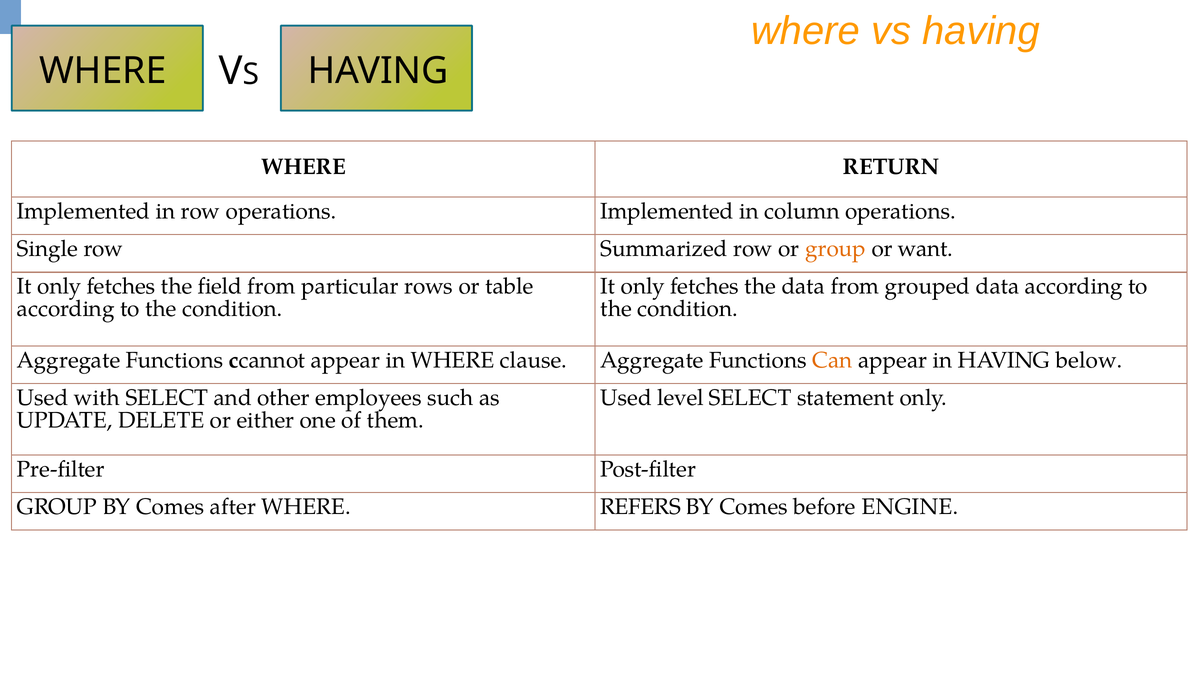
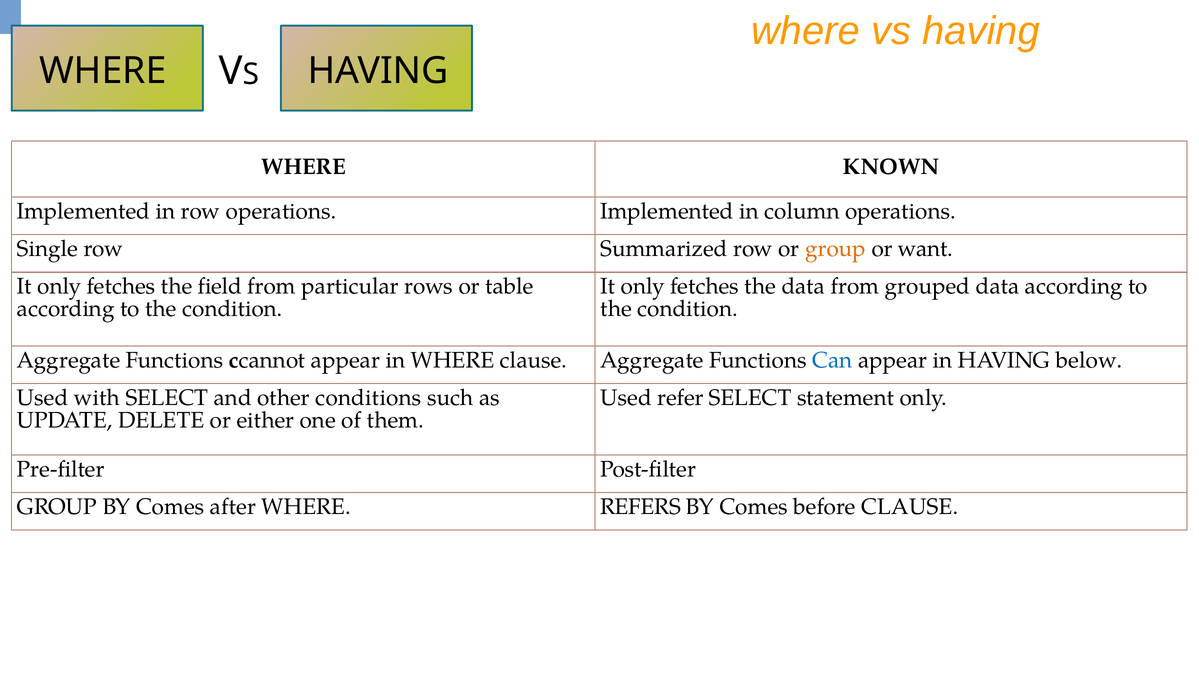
RETURN: RETURN -> KNOWN
Can colour: orange -> blue
employees: employees -> conditions
level: level -> refer
before ENGINE: ENGINE -> CLAUSE
